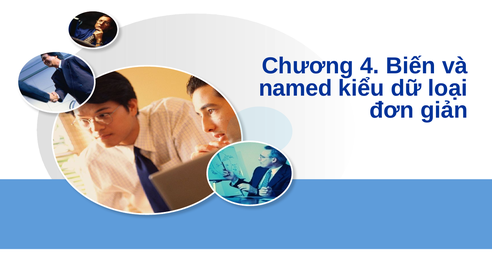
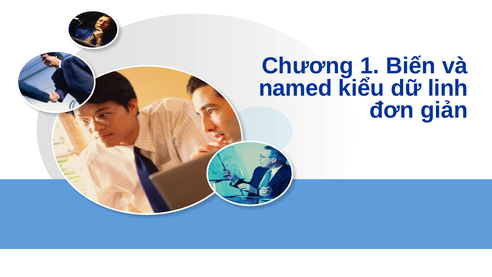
4: 4 -> 1
loại: loại -> linh
